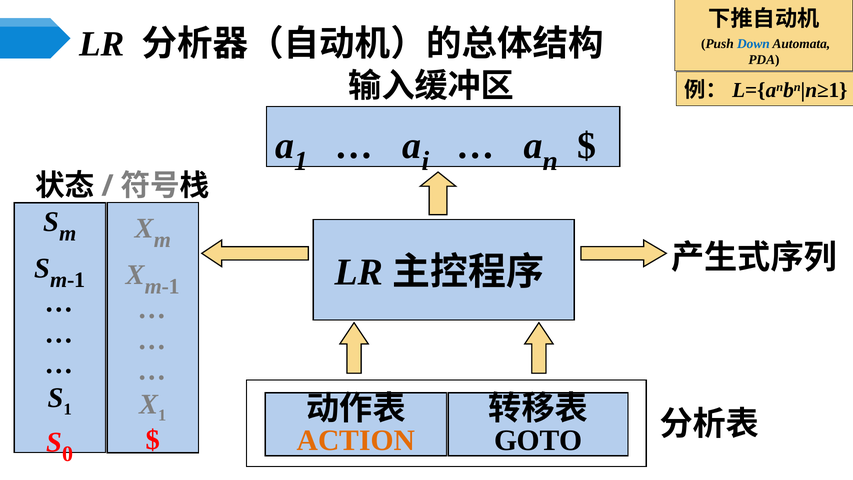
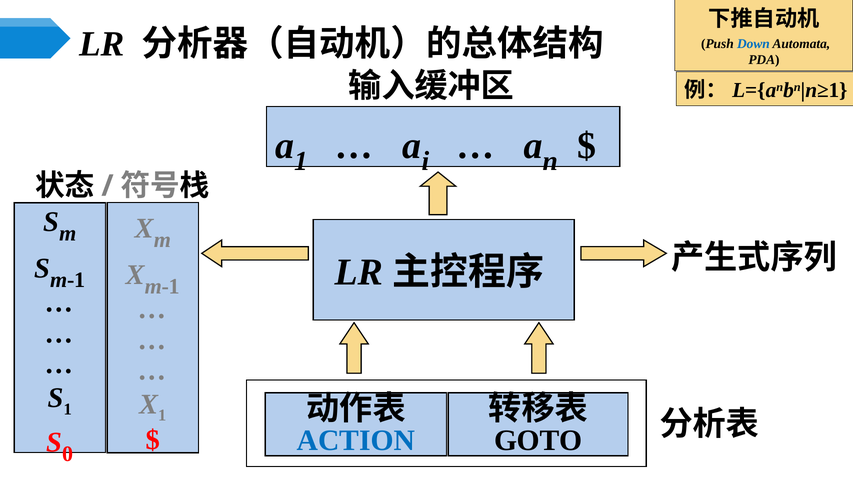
ACTION colour: orange -> blue
